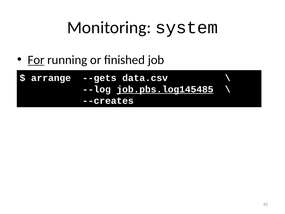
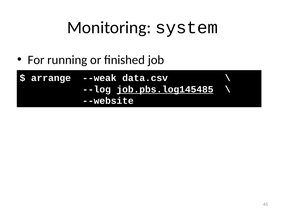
For underline: present -> none
--gets: --gets -> --weak
--creates: --creates -> --website
